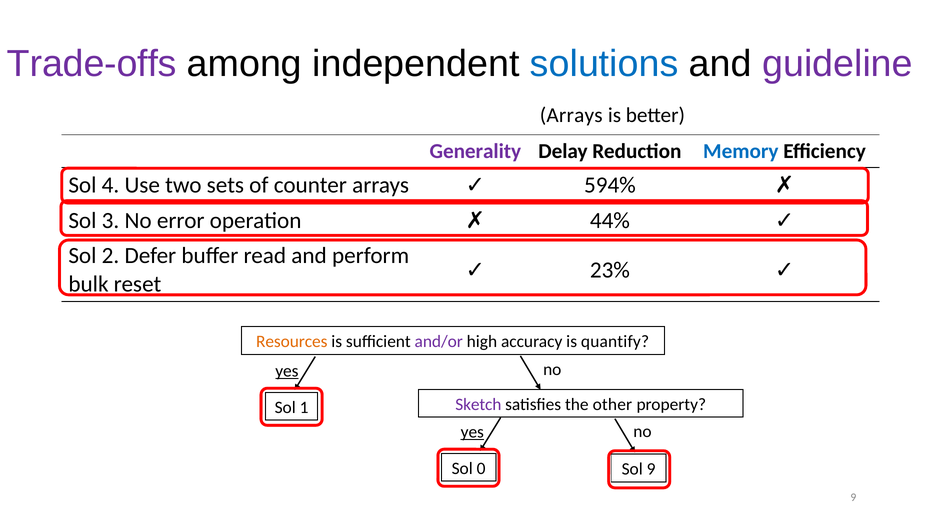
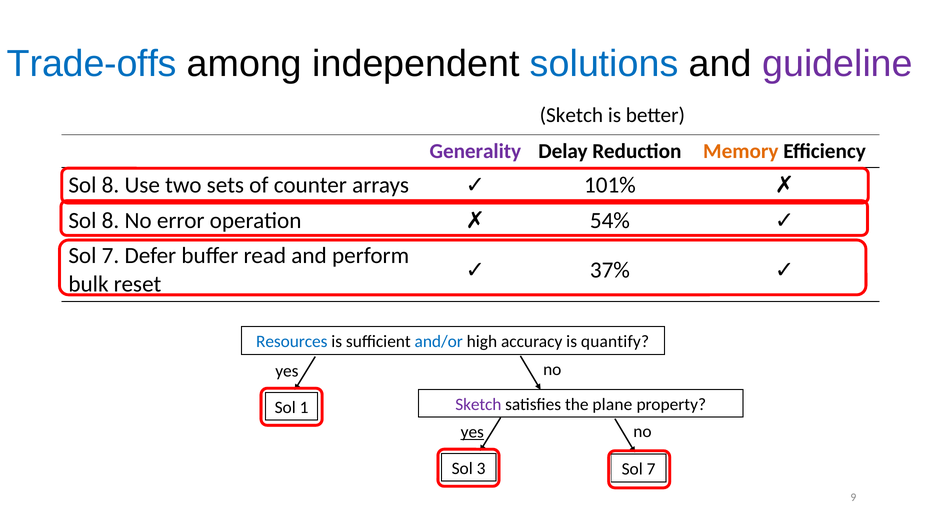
Trade-offs colour: purple -> blue
Arrays at (571, 115): Arrays -> Sketch
Memory colour: blue -> orange
4 at (111, 185): 4 -> 8
594%: 594% -> 101%
3 at (111, 221): 3 -> 8
44%: 44% -> 54%
2 at (111, 256): 2 -> 7
23%: 23% -> 37%
Resources colour: orange -> blue
and/or colour: purple -> blue
yes at (287, 371) underline: present -> none
other: other -> plane
0: 0 -> 3
9 at (651, 470): 9 -> 7
